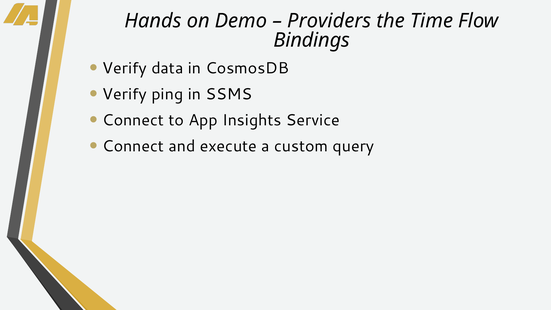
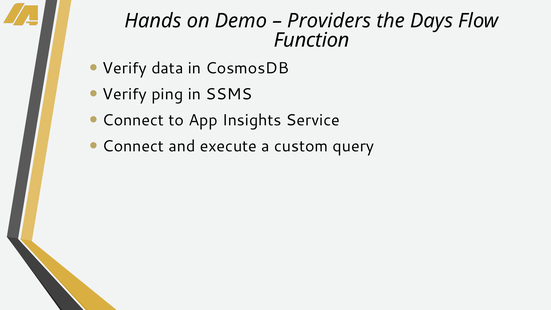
Time: Time -> Days
Bindings: Bindings -> Function
